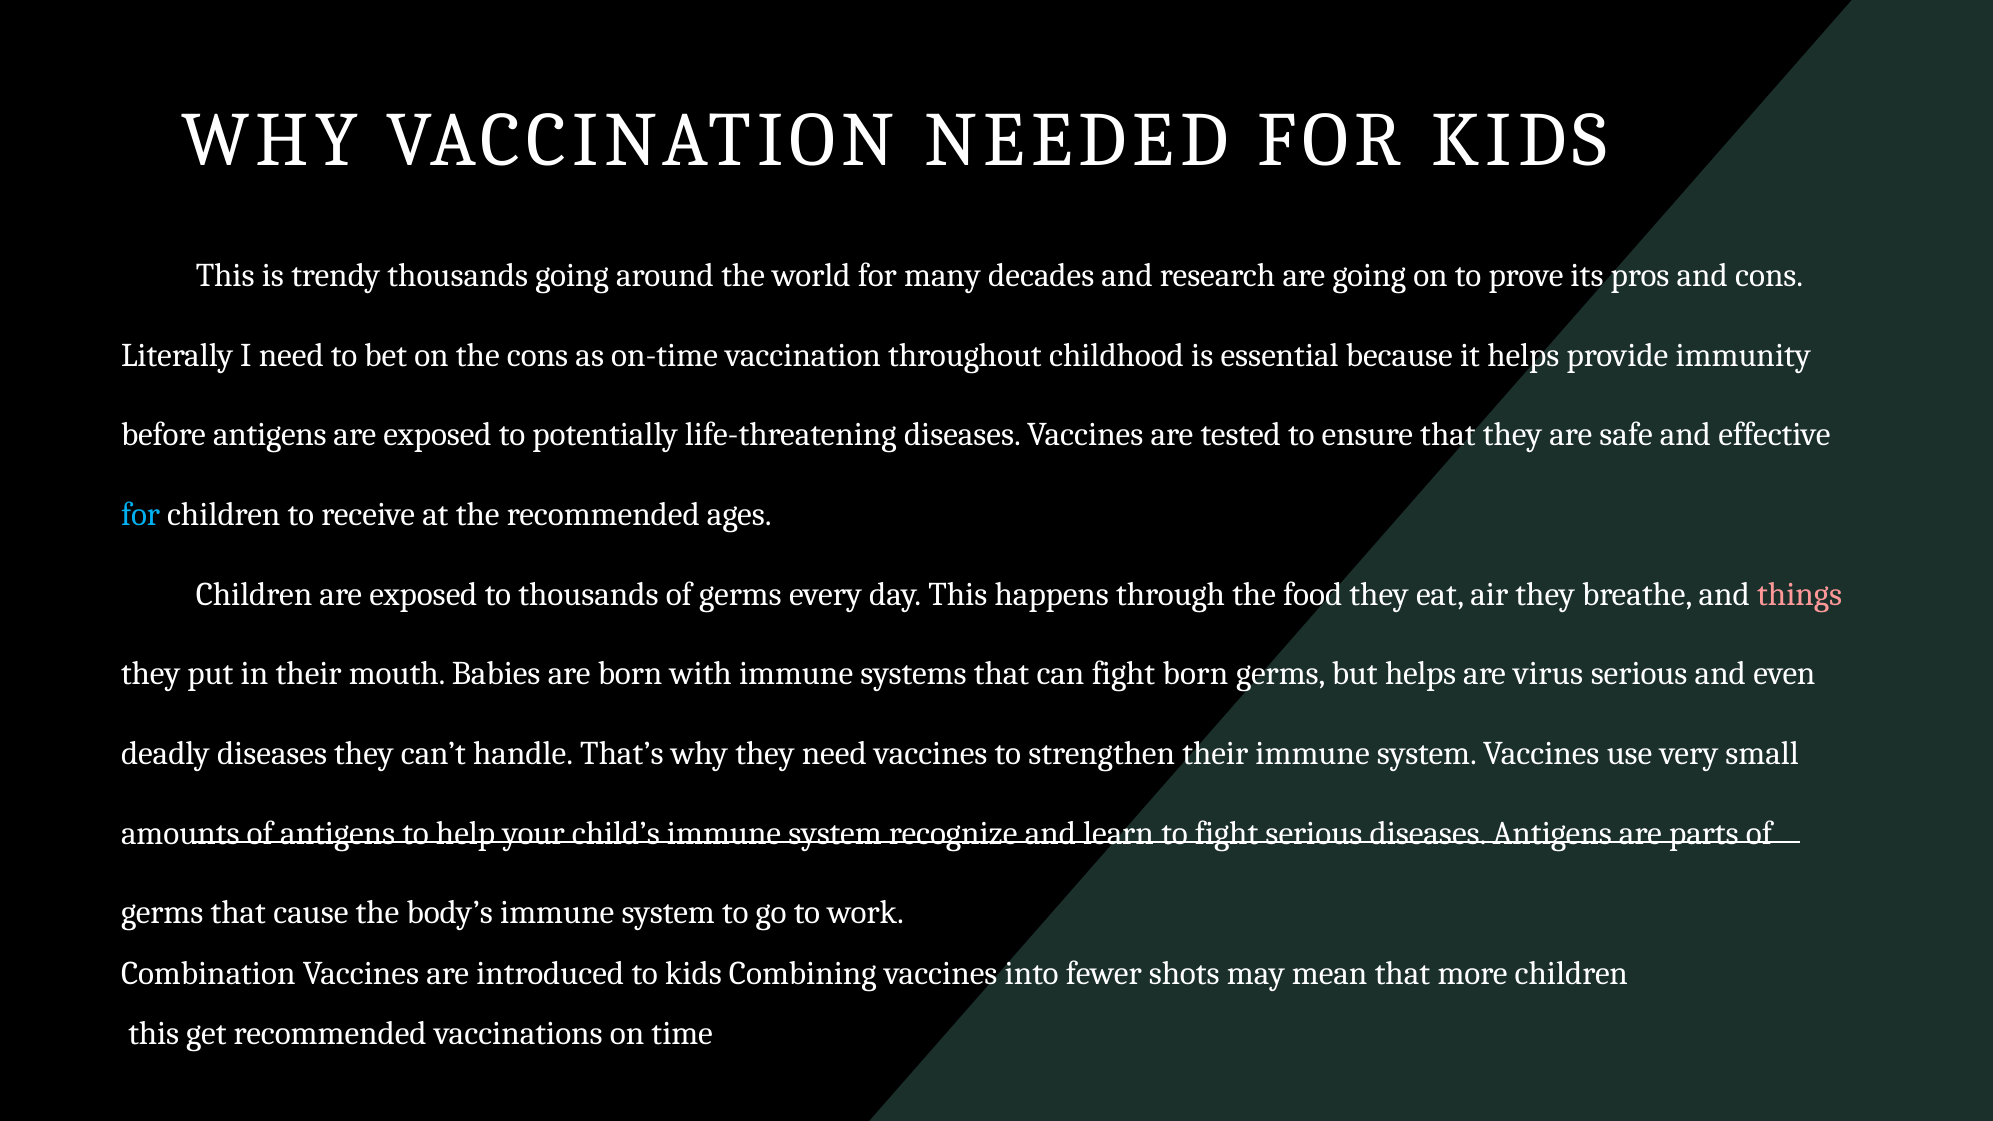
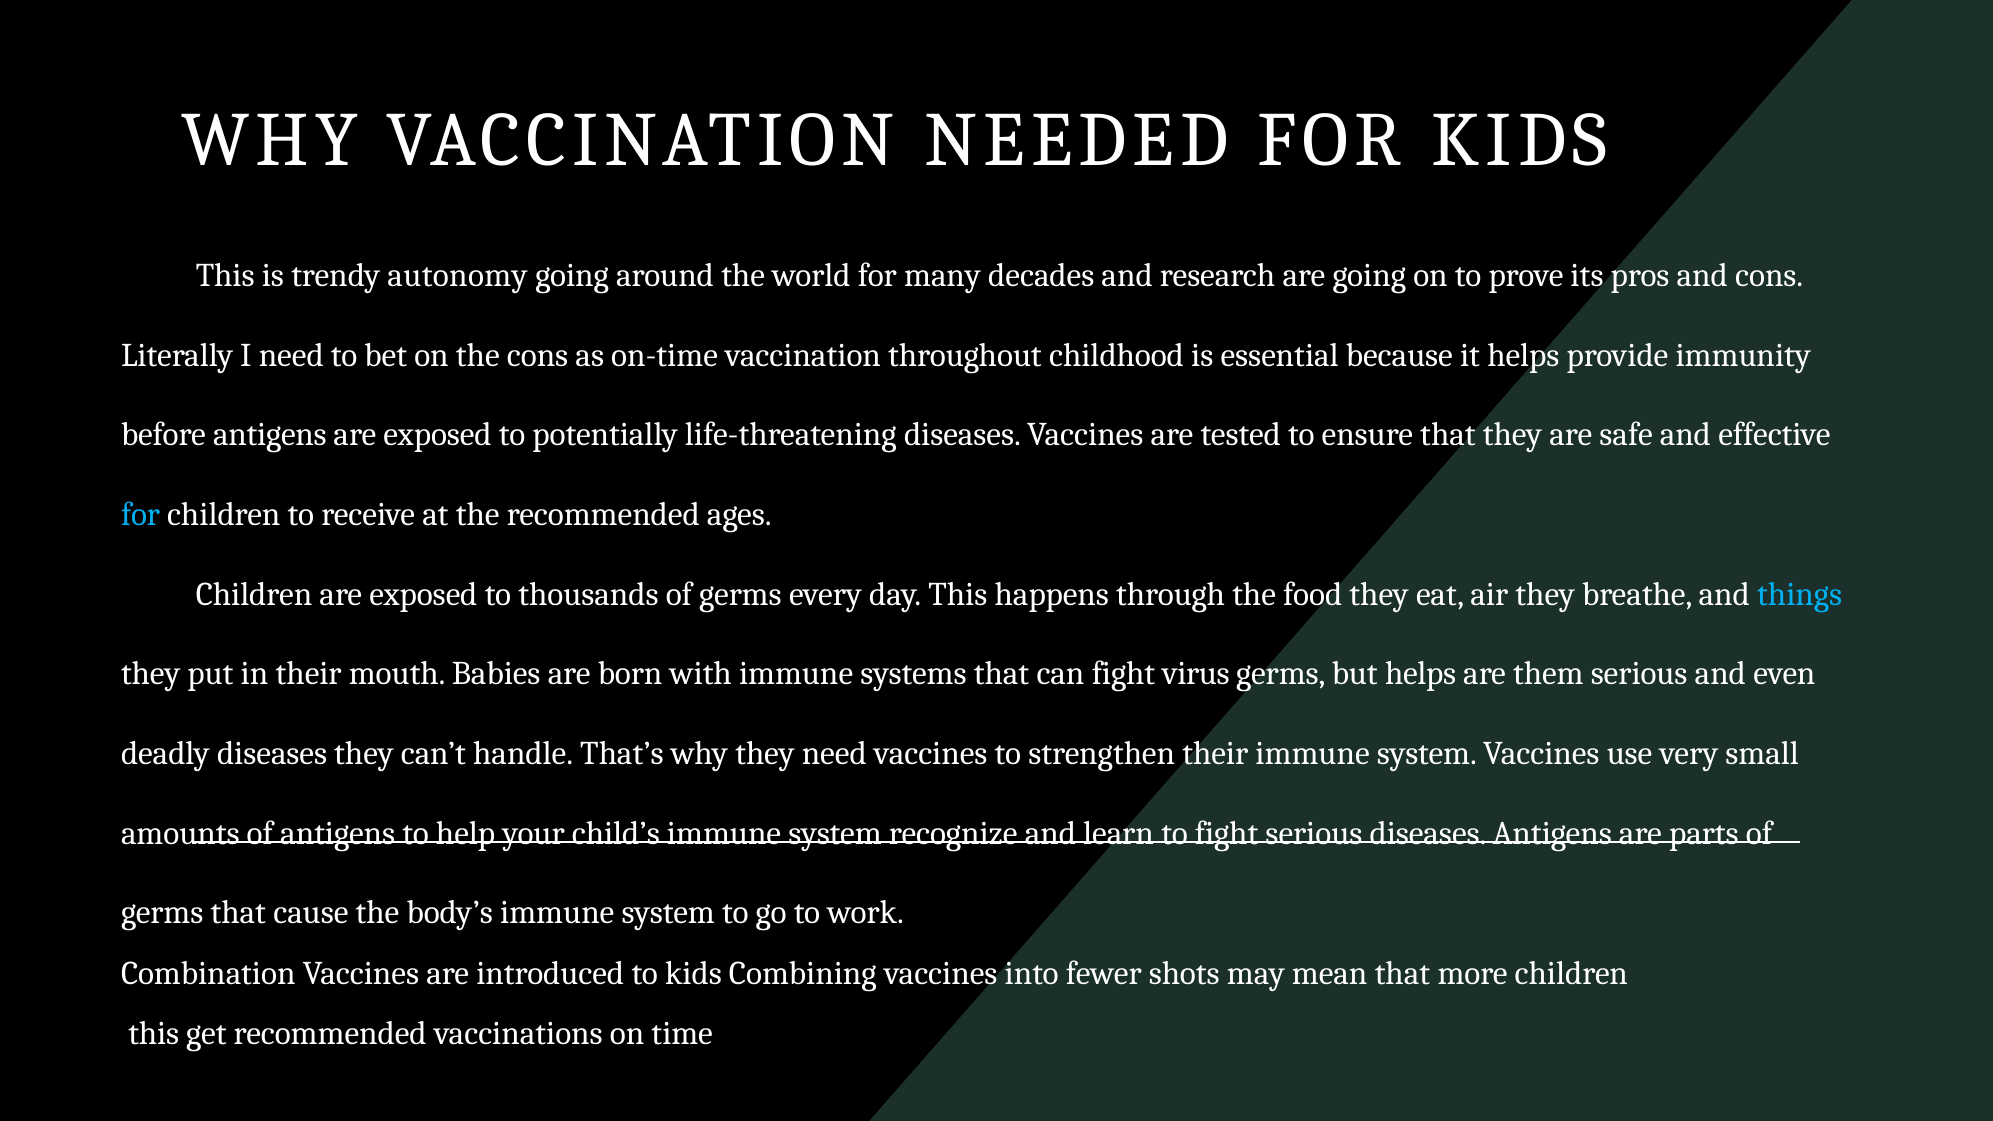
trendy thousands: thousands -> autonomy
things colour: pink -> light blue
fight born: born -> virus
virus: virus -> them
